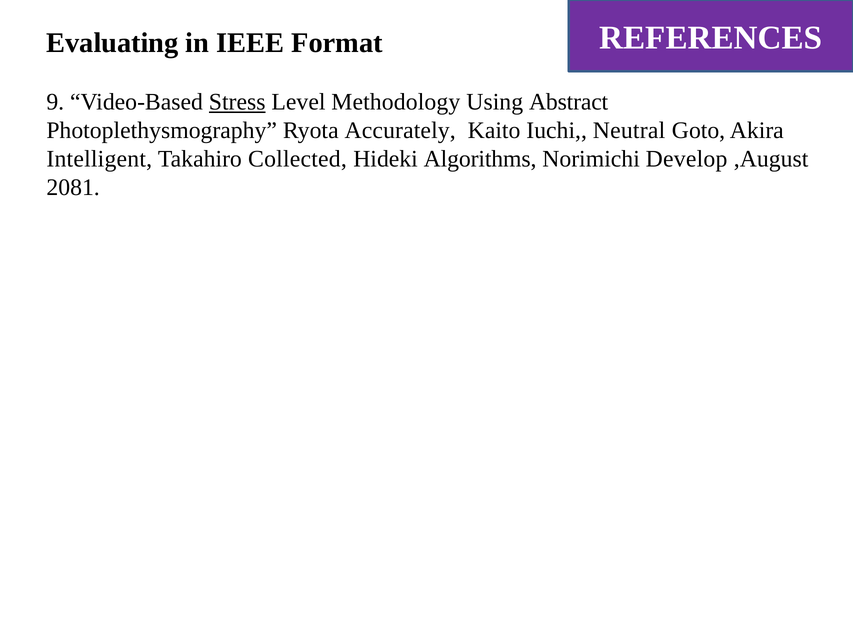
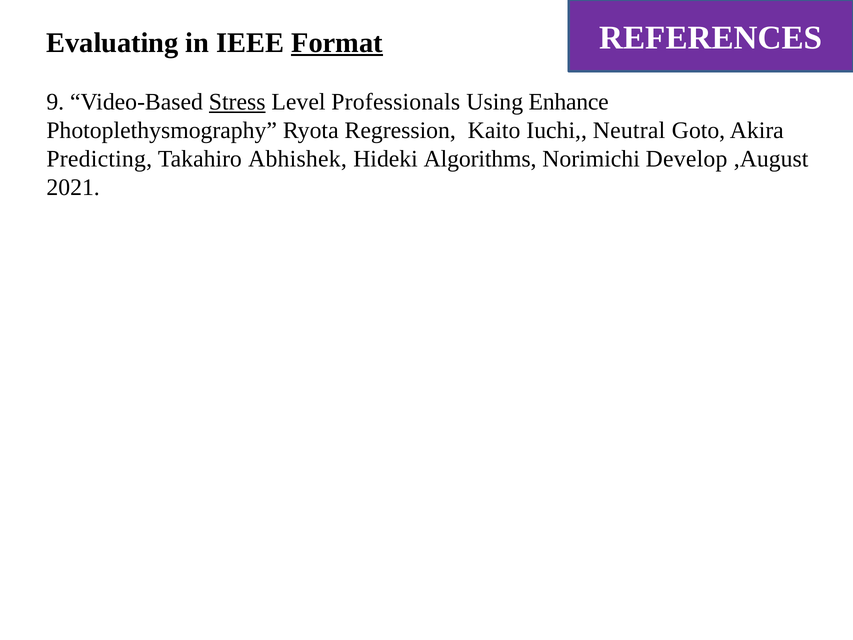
Format underline: none -> present
Methodology: Methodology -> Professionals
Abstract: Abstract -> Enhance
Accurately: Accurately -> Regression
Intelligent: Intelligent -> Predicting
Collected: Collected -> Abhishek
2081: 2081 -> 2021
